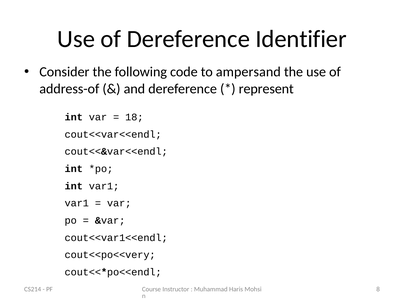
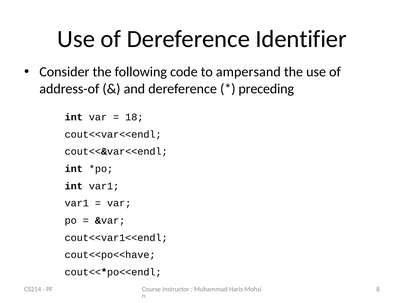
represent: represent -> preceding
cout<<po<<very: cout<<po<<very -> cout<<po<<have
